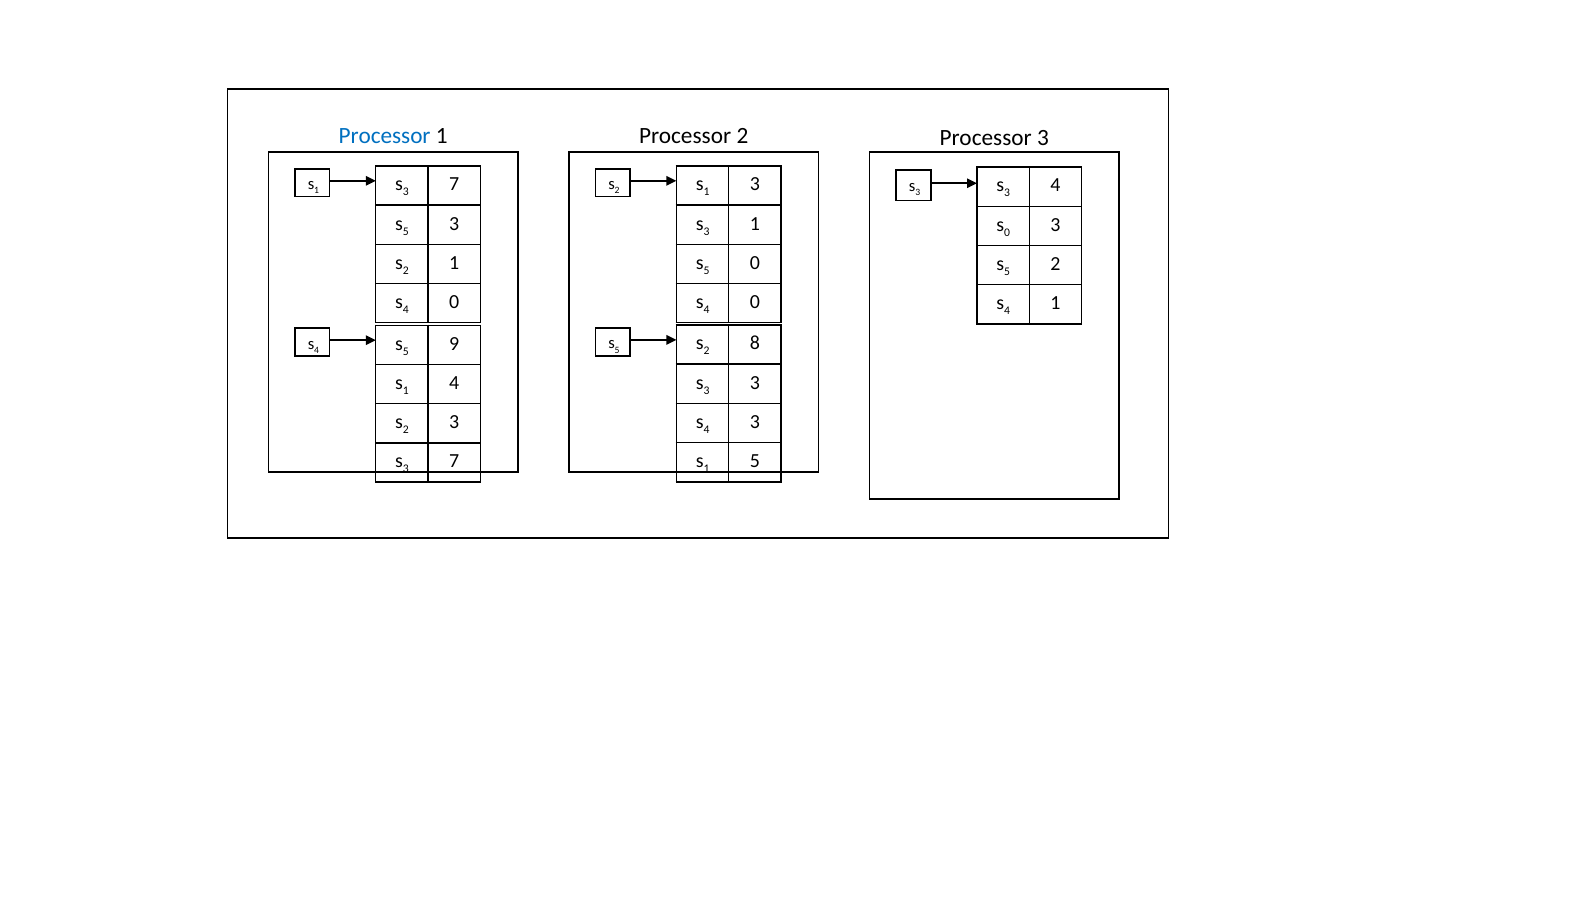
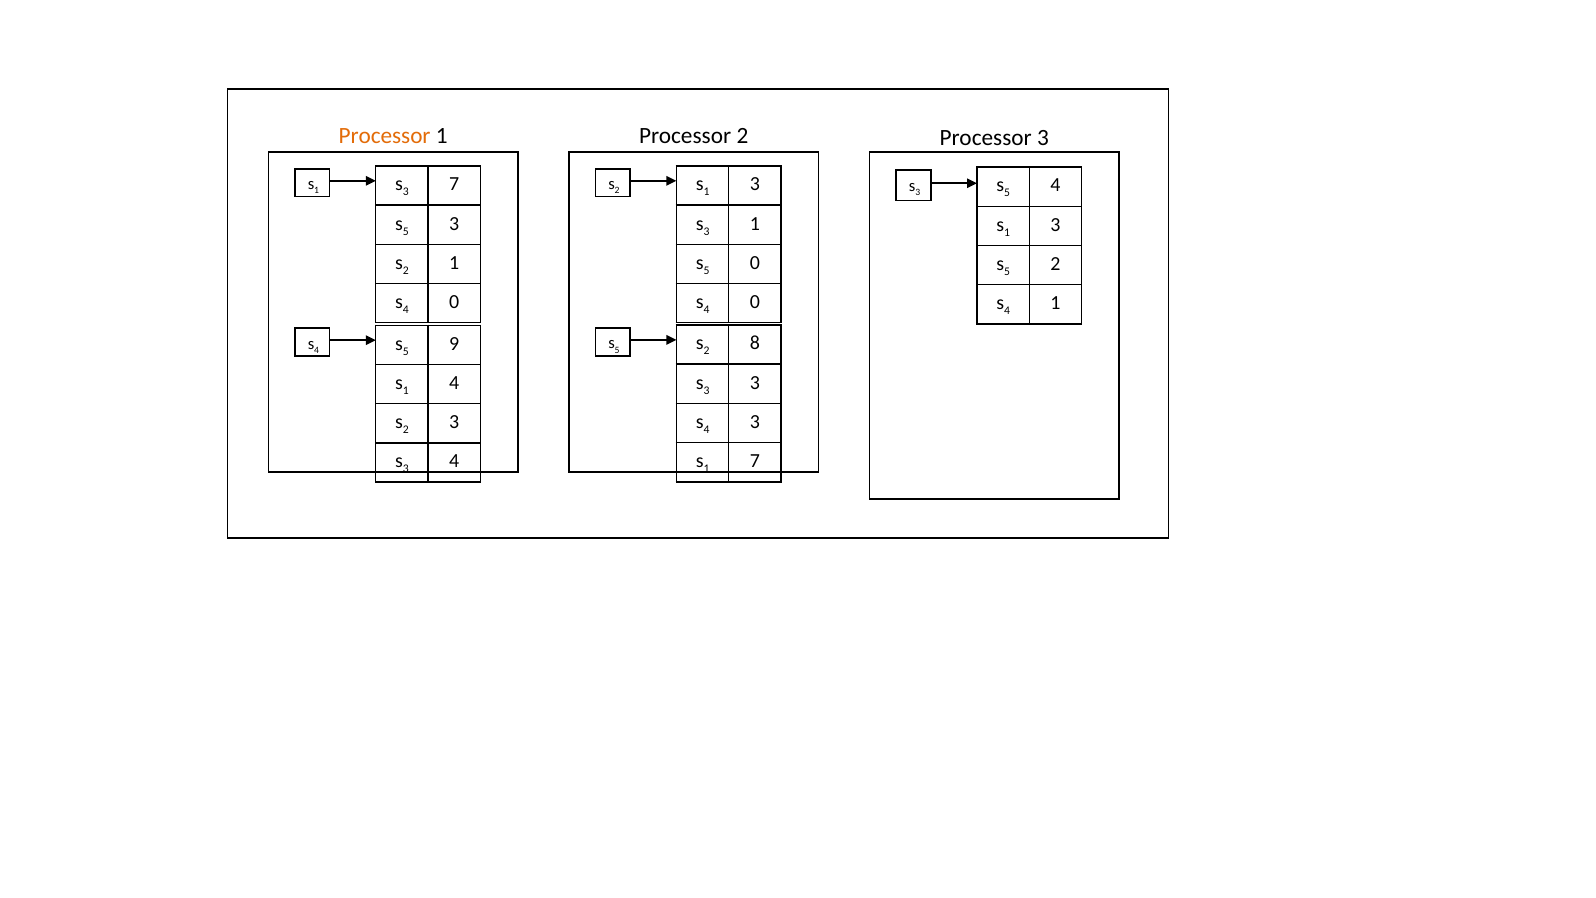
Processor at (385, 136) colour: blue -> orange
3 at (1007, 193): 3 -> 5
0 at (1007, 232): 0 -> 1
1 5: 5 -> 7
7 at (454, 461): 7 -> 4
